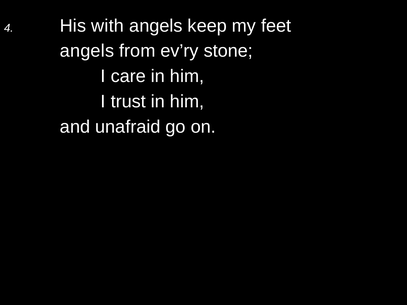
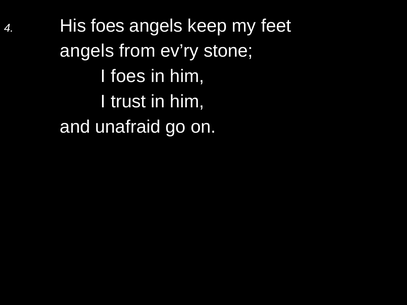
His with: with -> foes
I care: care -> foes
